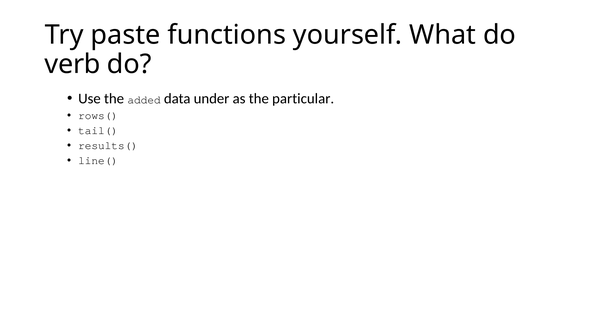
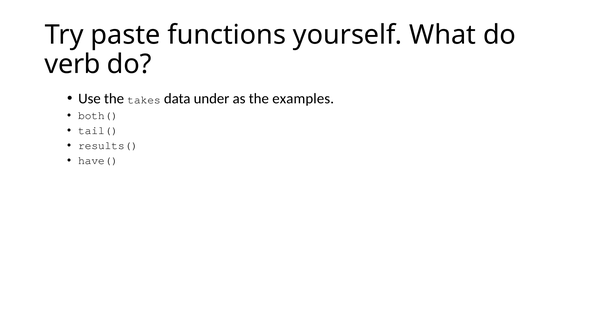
added: added -> takes
particular: particular -> examples
rows(: rows( -> both(
line(: line( -> have(
